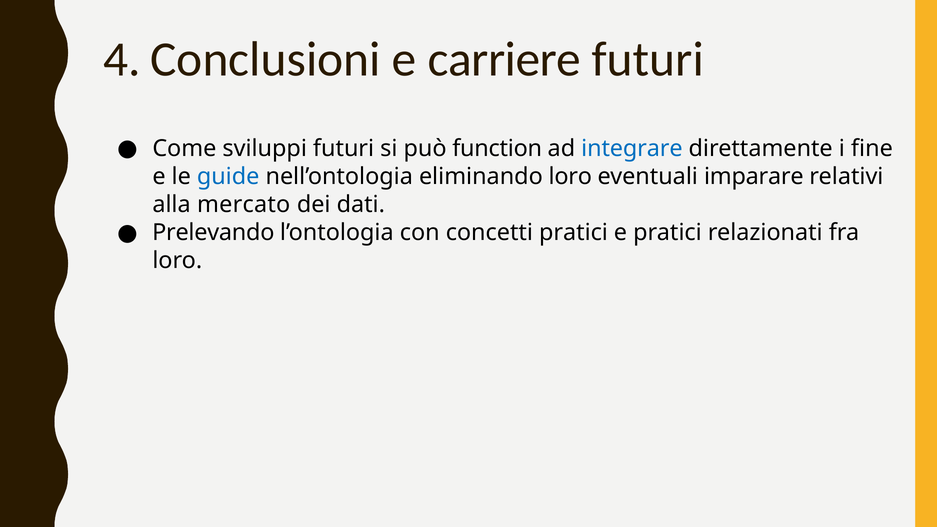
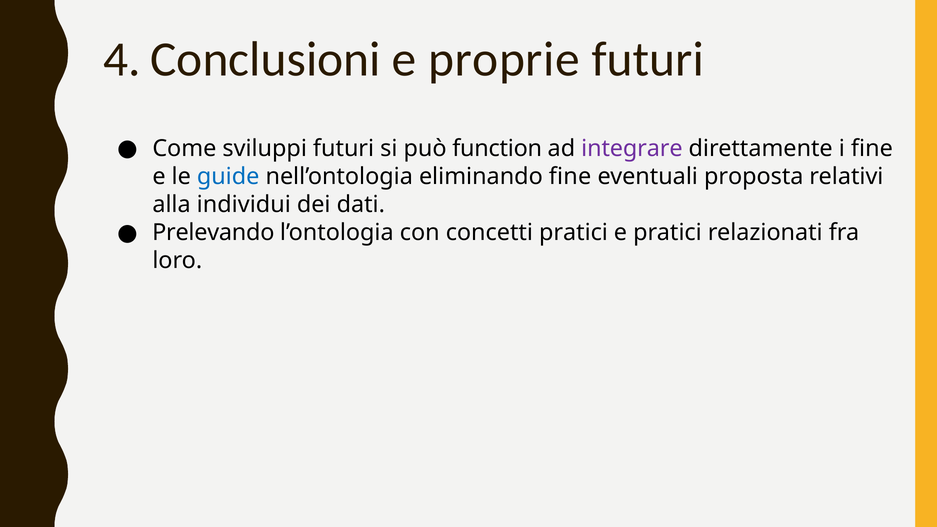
carriere: carriere -> proprie
integrare colour: blue -> purple
eliminando loro: loro -> fine
imparare: imparare -> proposta
mercato: mercato -> individui
